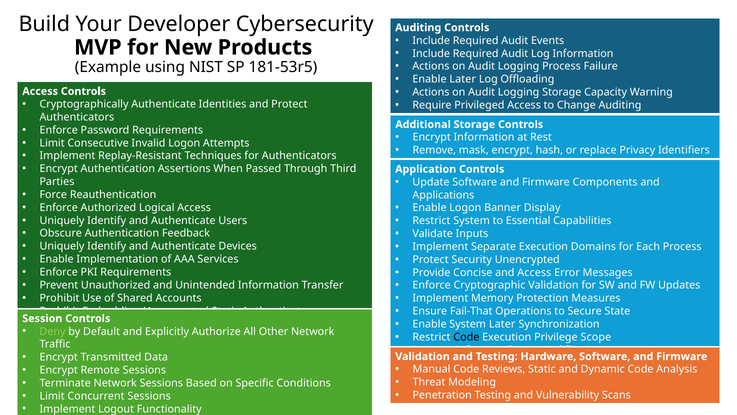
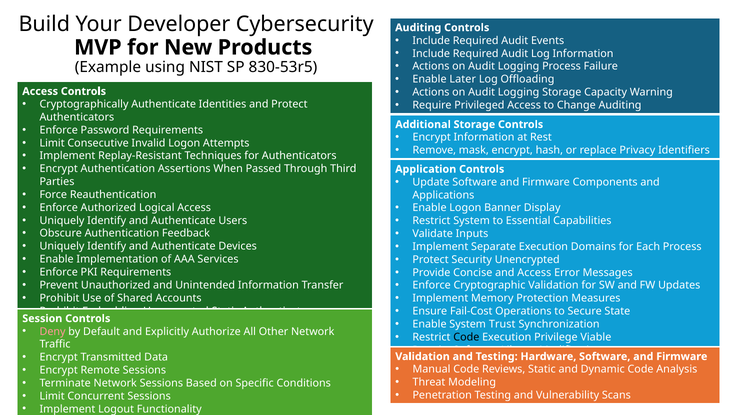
181-53r5: 181-53r5 -> 830-53r5
Fail-That: Fail-That -> Fail-Cost
System Later: Later -> Trust
Deny colour: light green -> pink
Scope: Scope -> Viable
